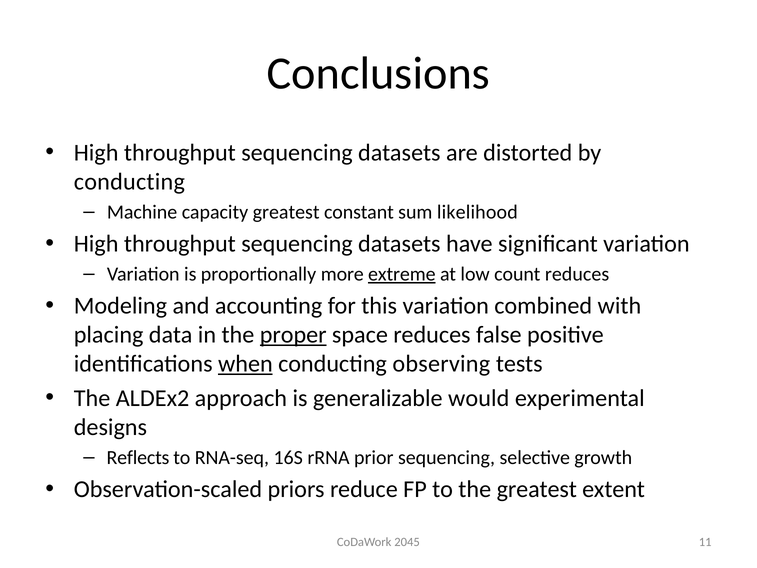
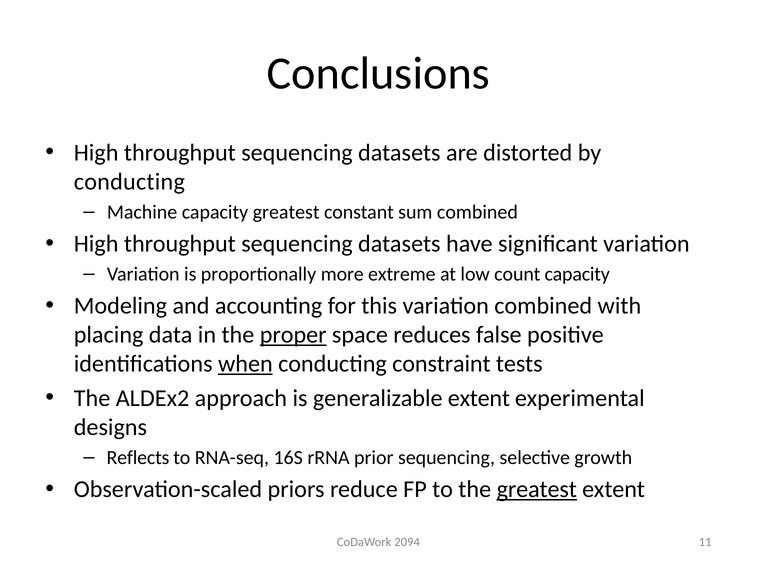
sum likelihood: likelihood -> combined
extreme underline: present -> none
count reduces: reduces -> capacity
observing: observing -> constraint
generalizable would: would -> extent
greatest at (537, 489) underline: none -> present
2045: 2045 -> 2094
